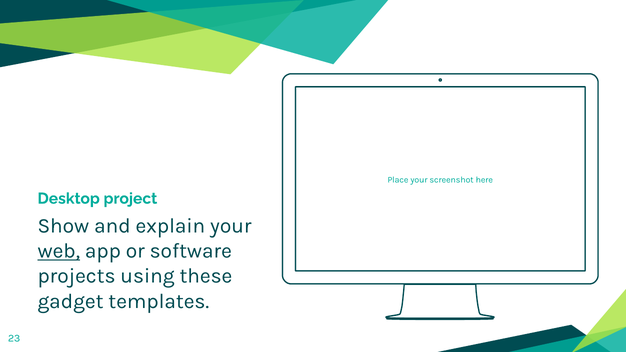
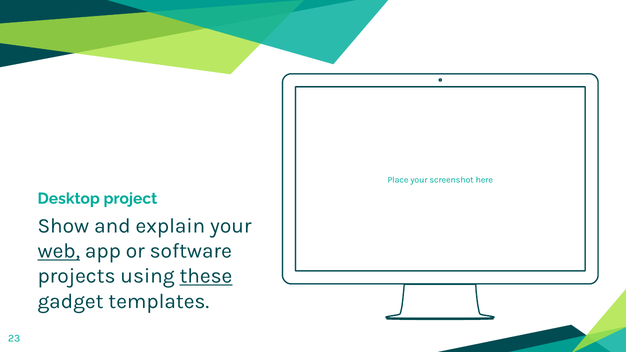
these underline: none -> present
